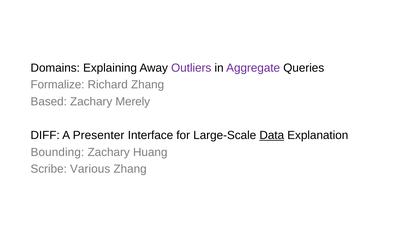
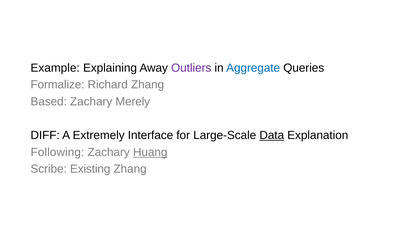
Domains: Domains -> Example
Aggregate colour: purple -> blue
Presenter: Presenter -> Extremely
Bounding: Bounding -> Following
Huang underline: none -> present
Various: Various -> Existing
